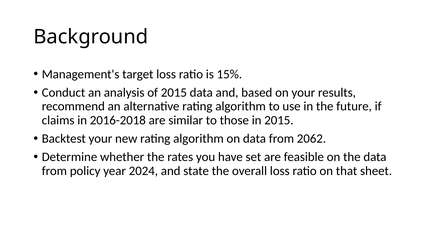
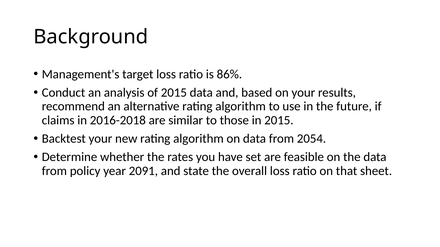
15%: 15% -> 86%
2062: 2062 -> 2054
2024: 2024 -> 2091
